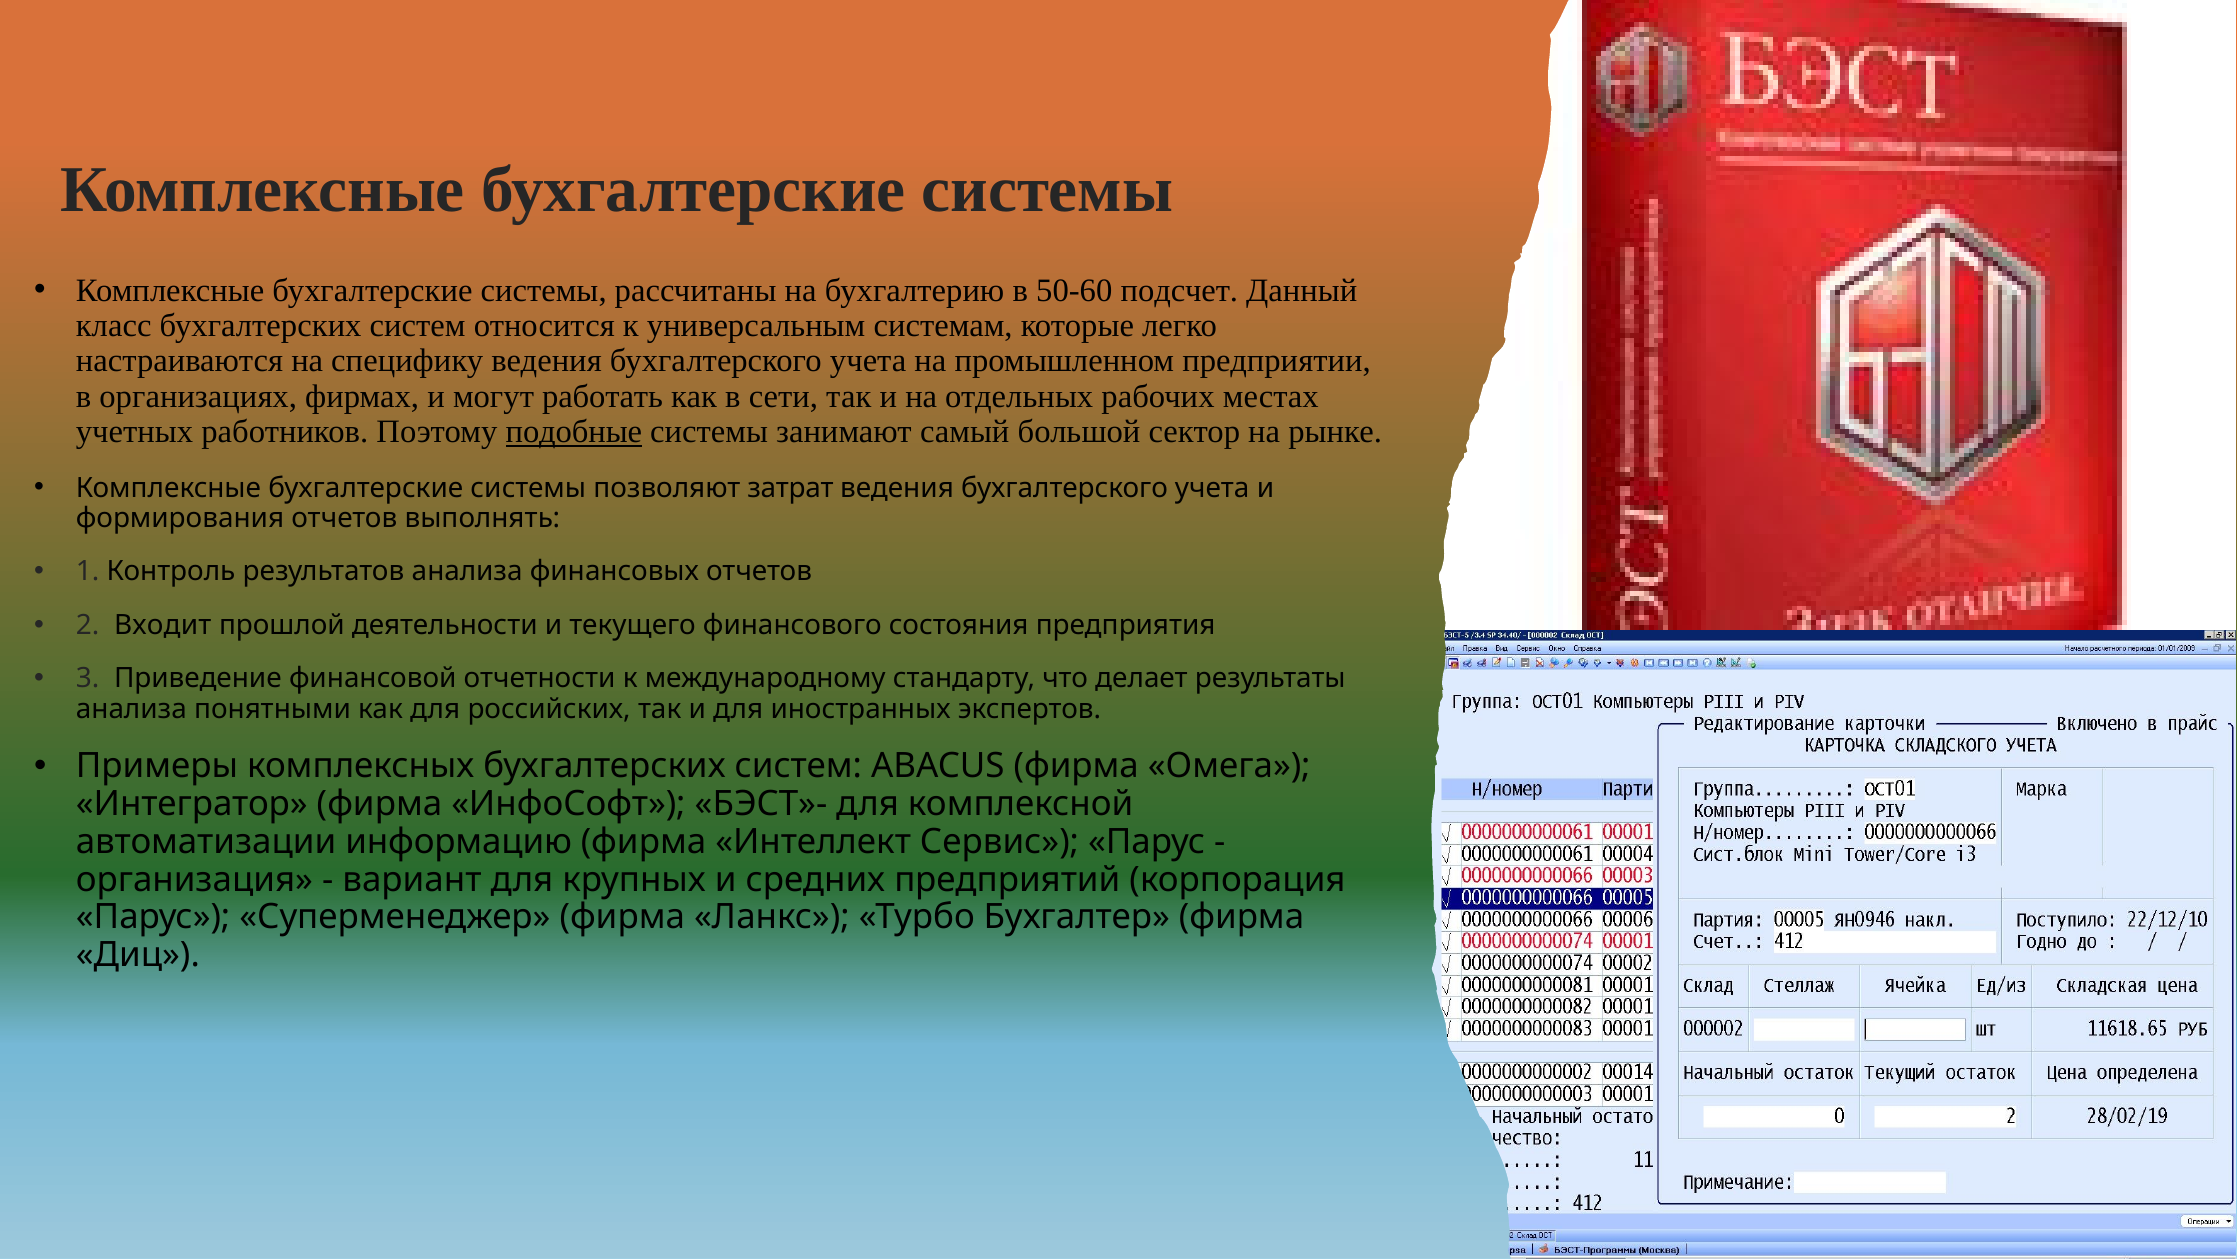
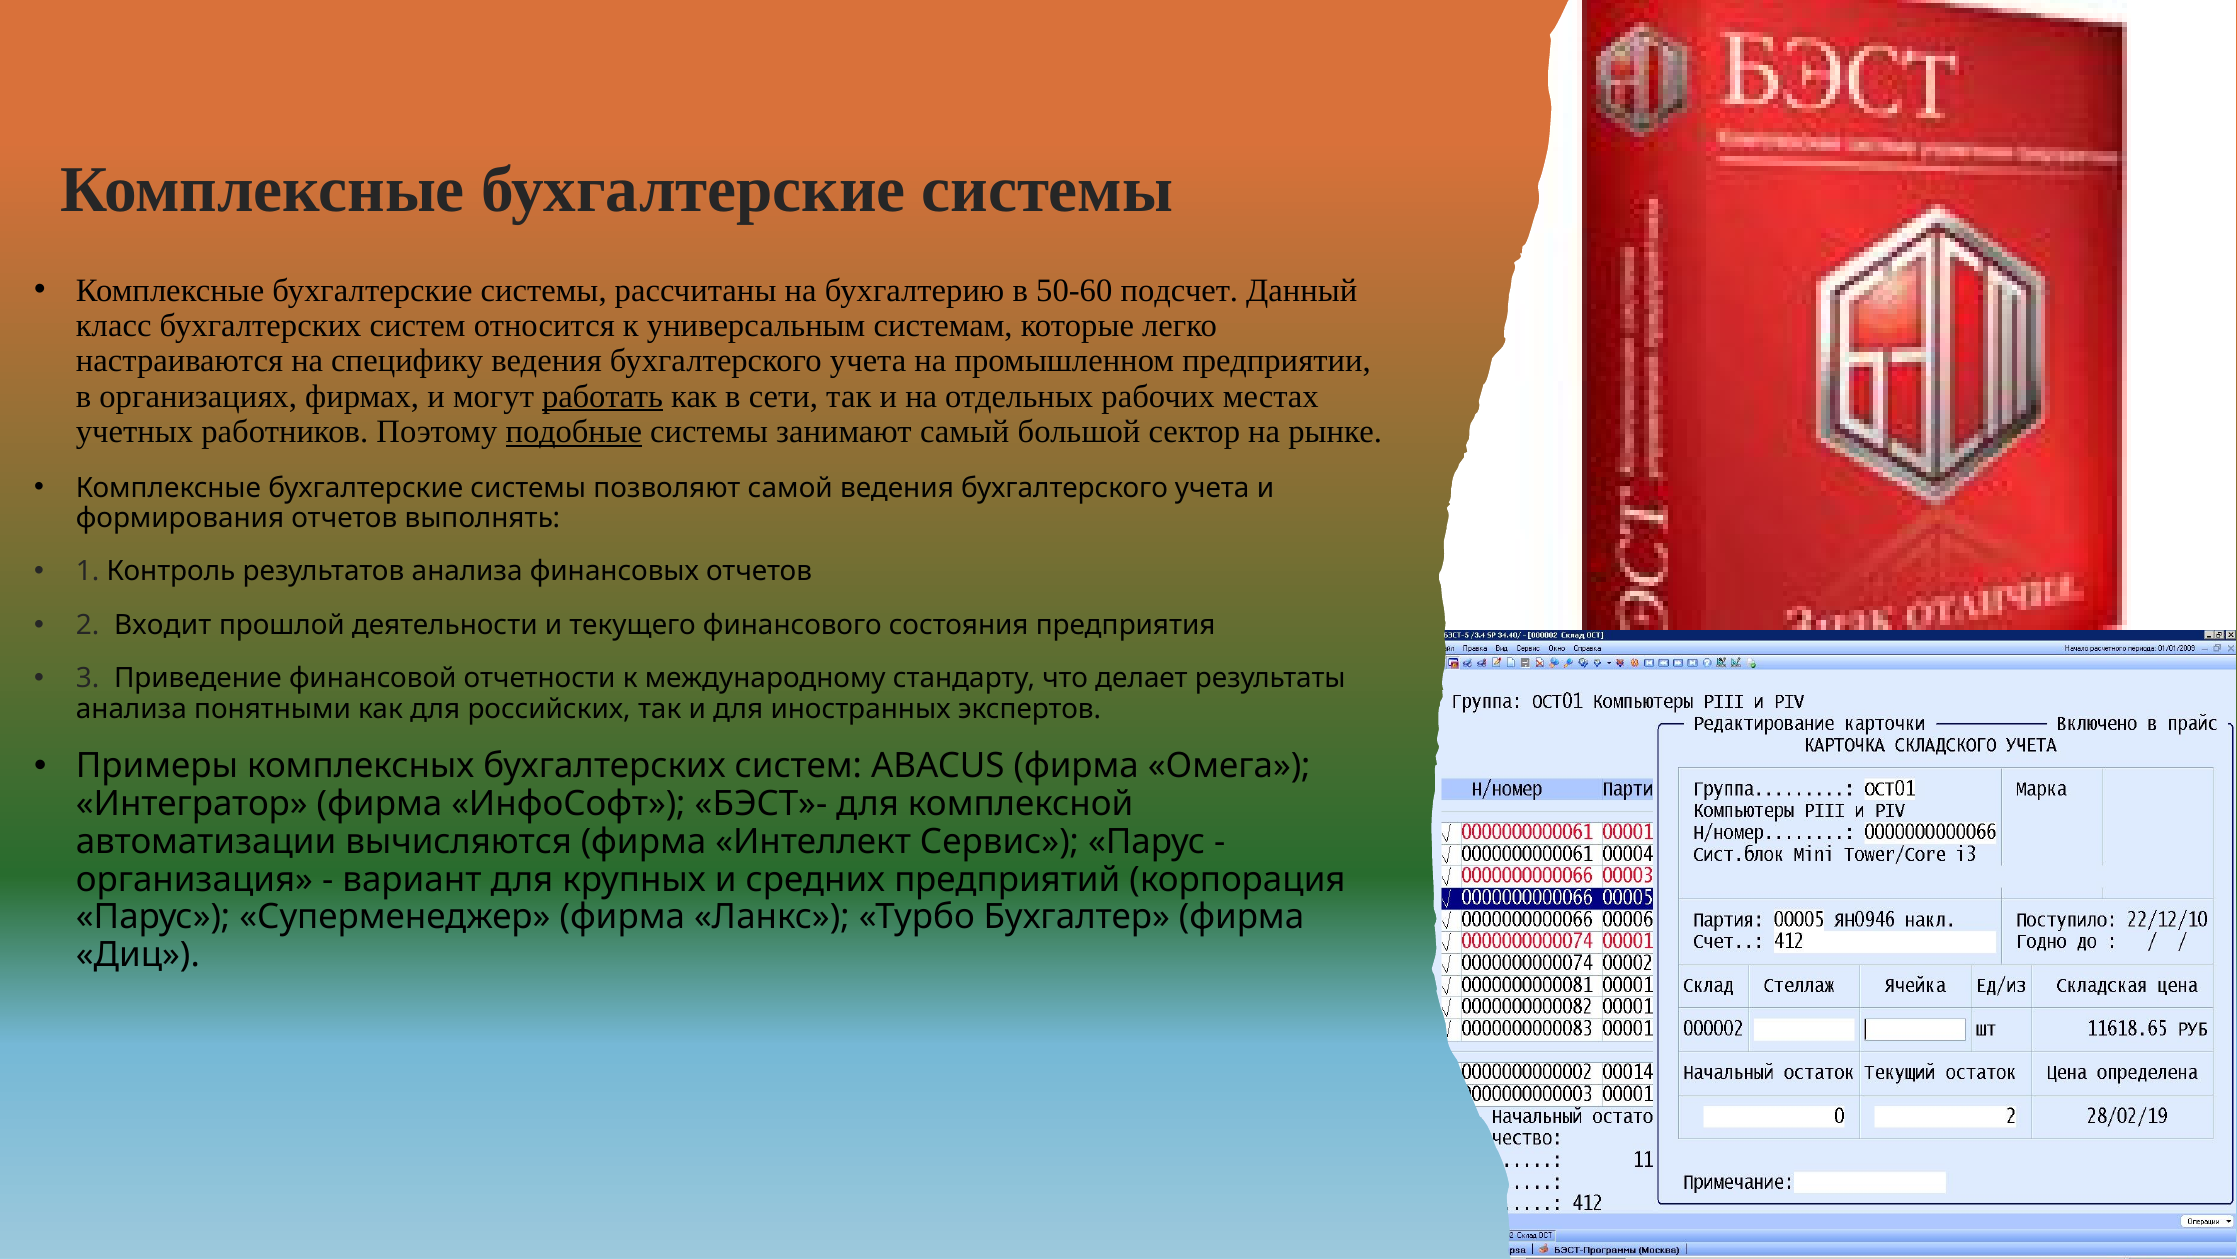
работать underline: none -> present
затрат: затрат -> самой
информацию: информацию -> вычисляются
